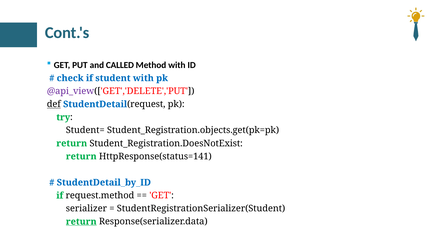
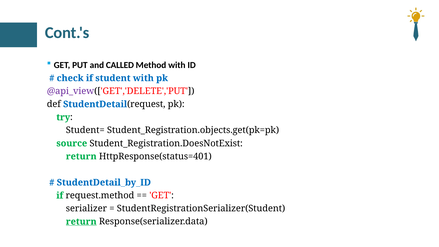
def underline: present -> none
return at (72, 143): return -> source
HttpResponse(status=141: HttpResponse(status=141 -> HttpResponse(status=401
